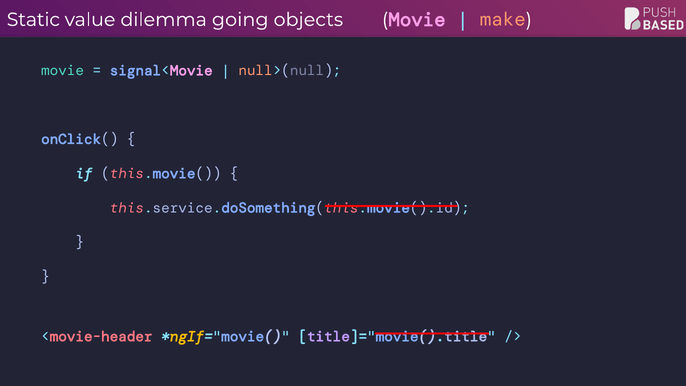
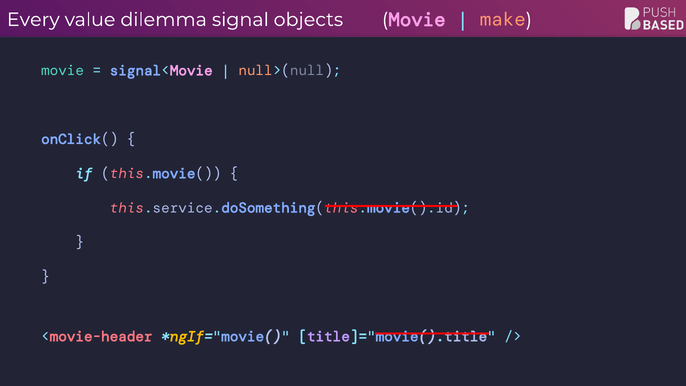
Static: Static -> Every
going: going -> signal
